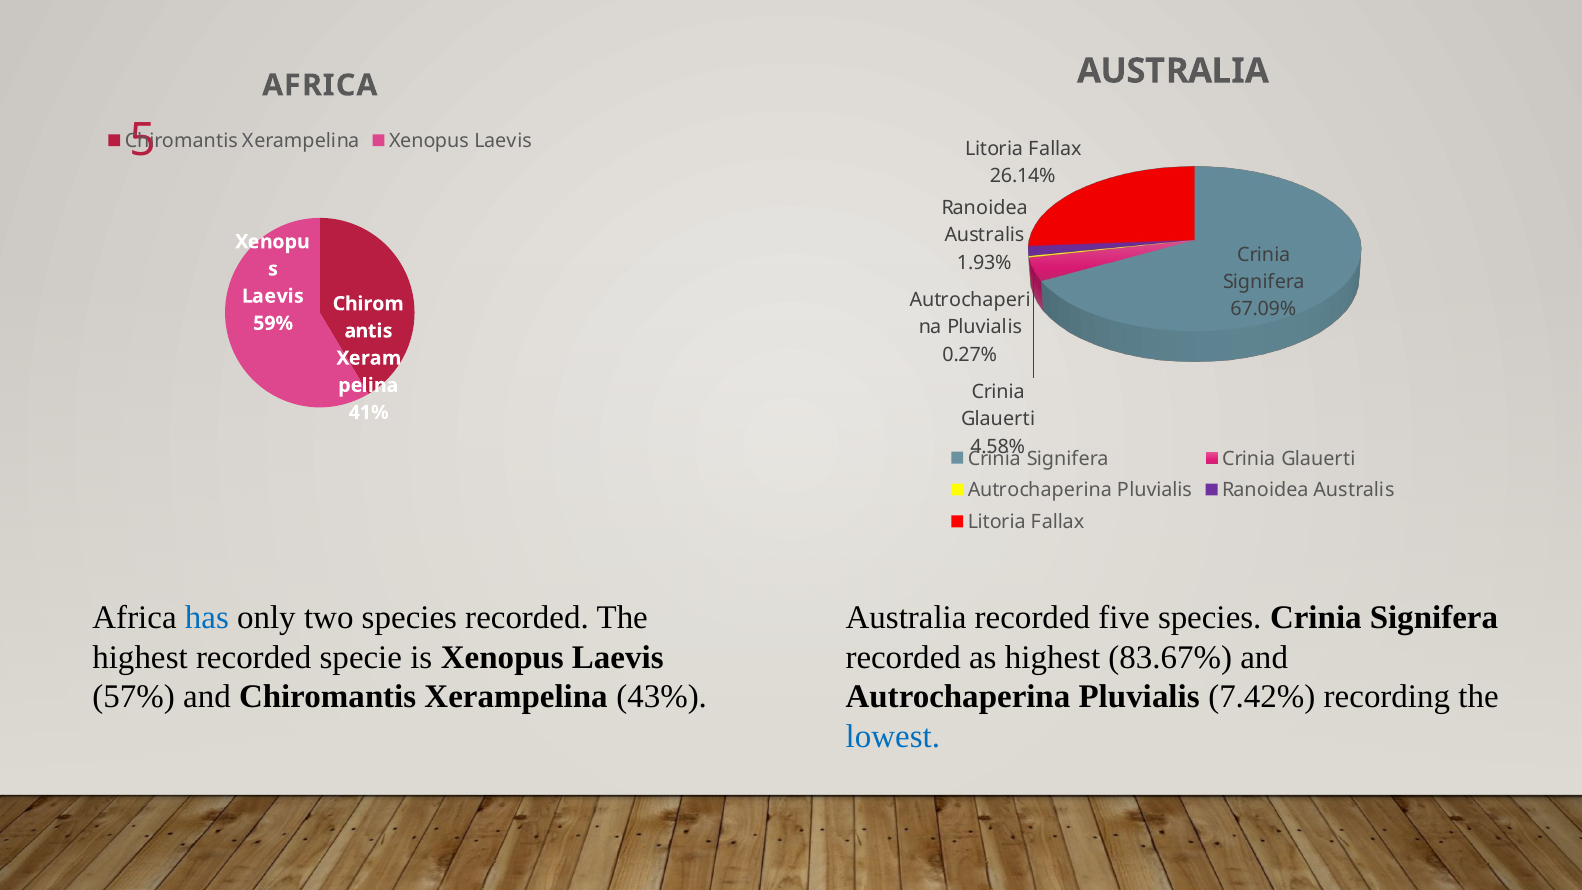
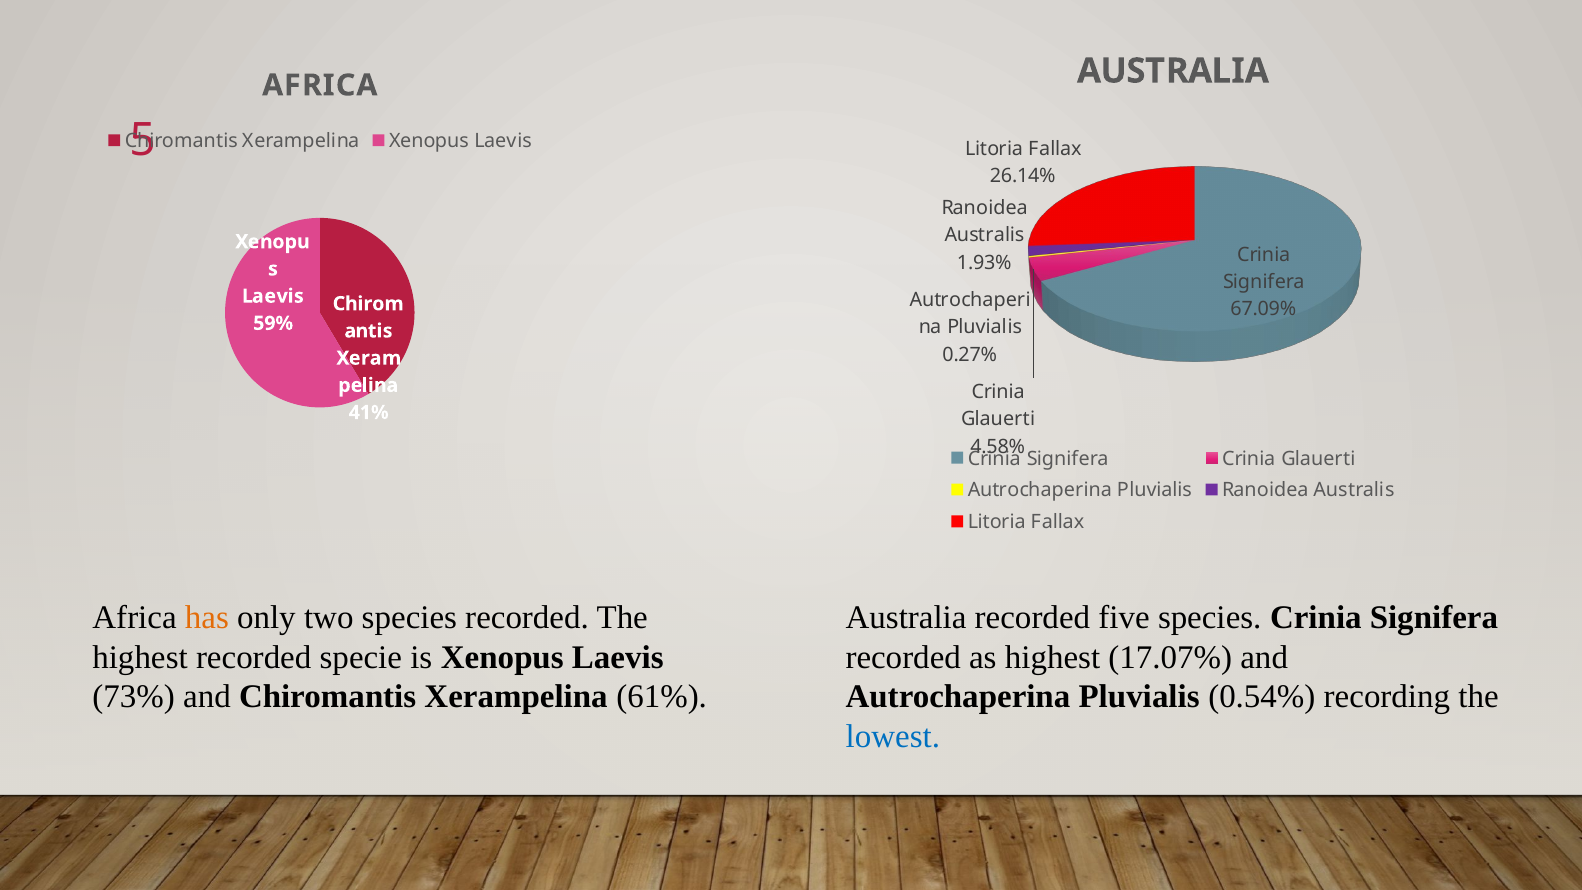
has colour: blue -> orange
83.67%: 83.67% -> 17.07%
57%: 57% -> 73%
43%: 43% -> 61%
7.42%: 7.42% -> 0.54%
